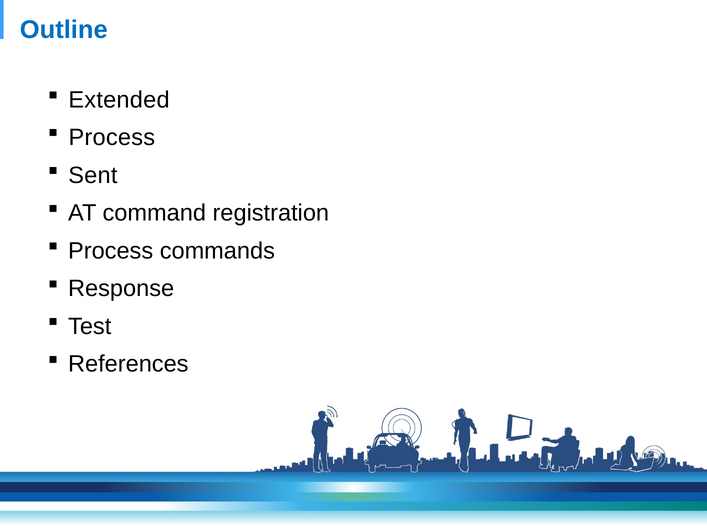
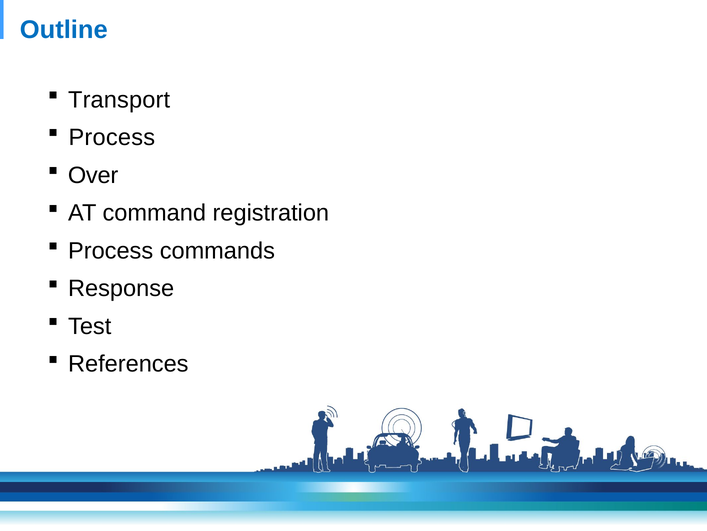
Extended: Extended -> Transport
Sent: Sent -> Over
